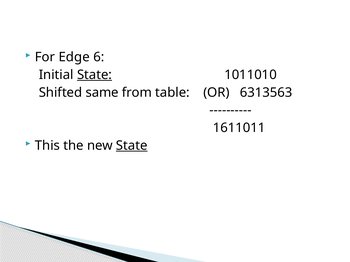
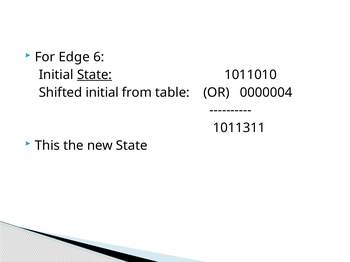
Shifted same: same -> initial
6313563: 6313563 -> 0000004
1611011: 1611011 -> 1011311
State at (132, 146) underline: present -> none
